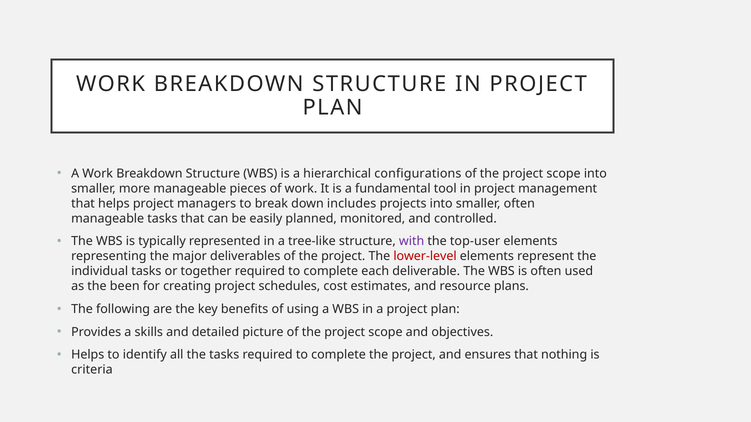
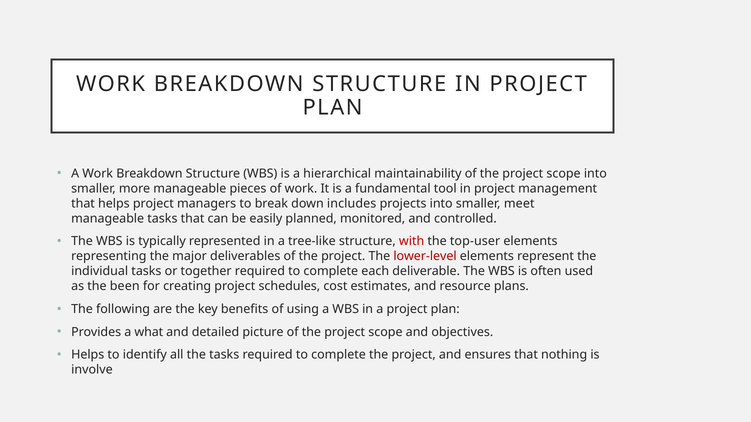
configurations: configurations -> maintainability
smaller often: often -> meet
with colour: purple -> red
skills: skills -> what
criteria: criteria -> involve
